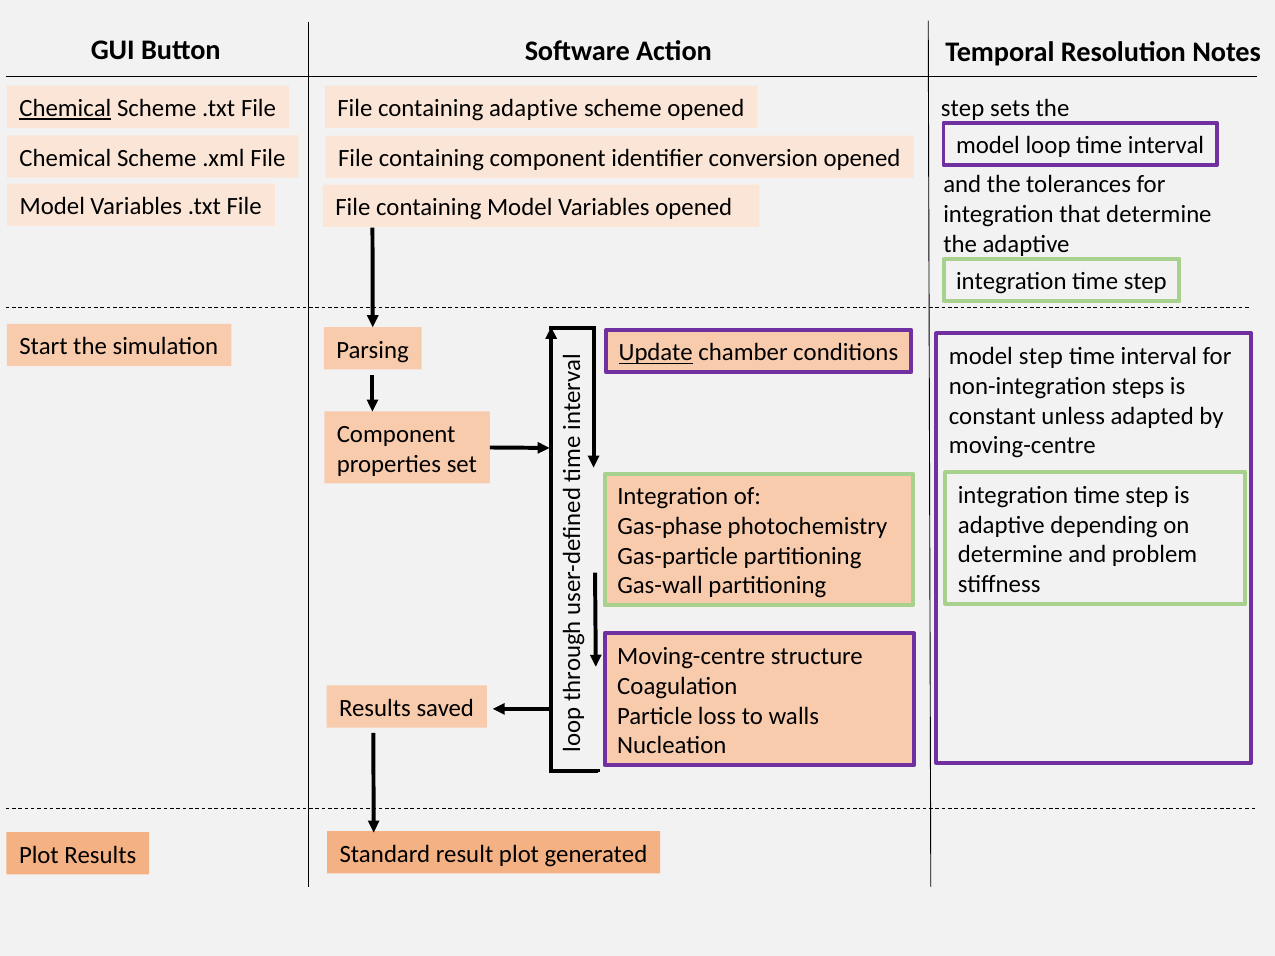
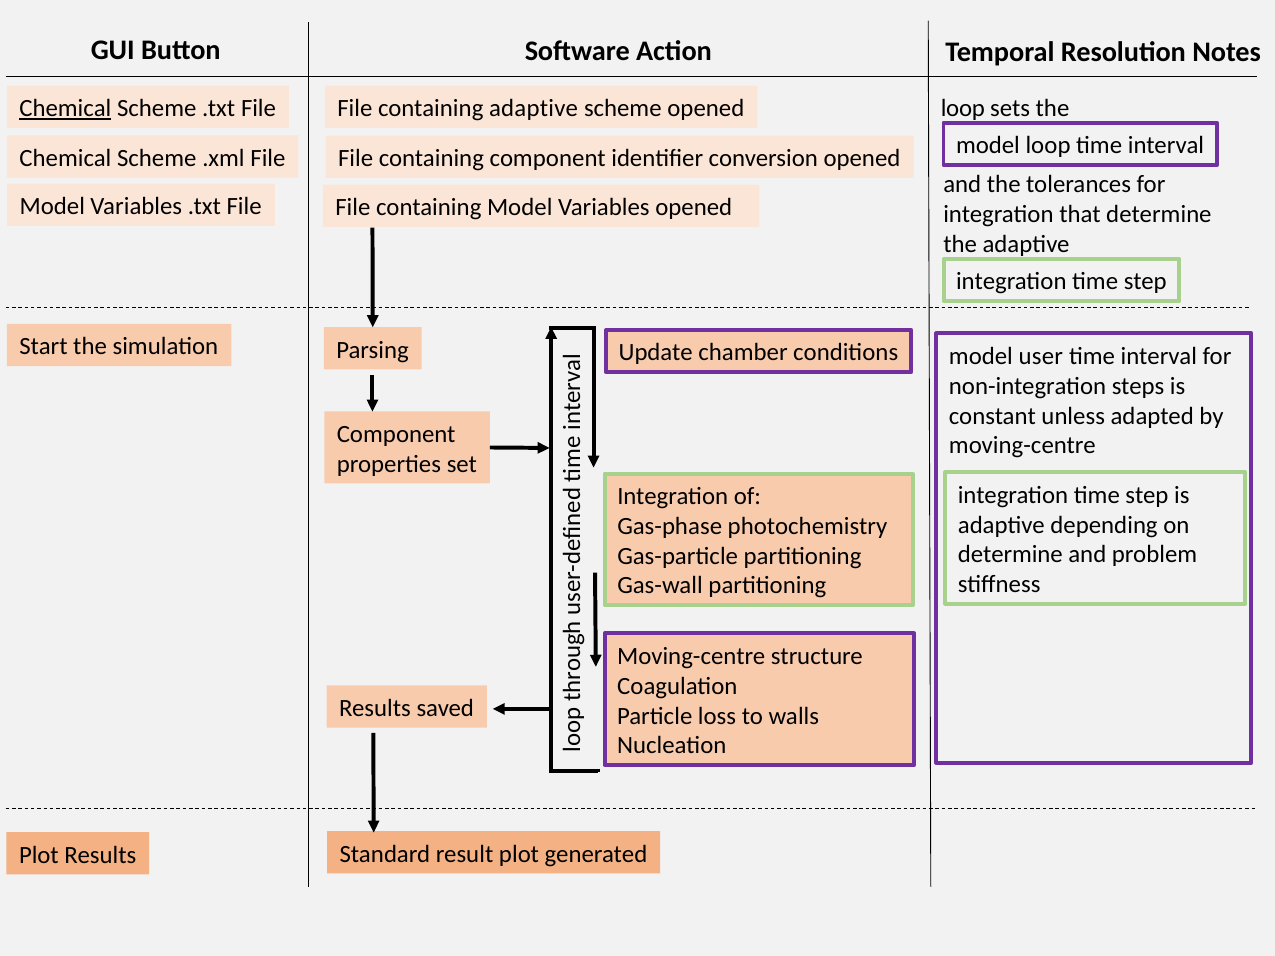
step at (963, 108): step -> loop
Update underline: present -> none
model step: step -> user
